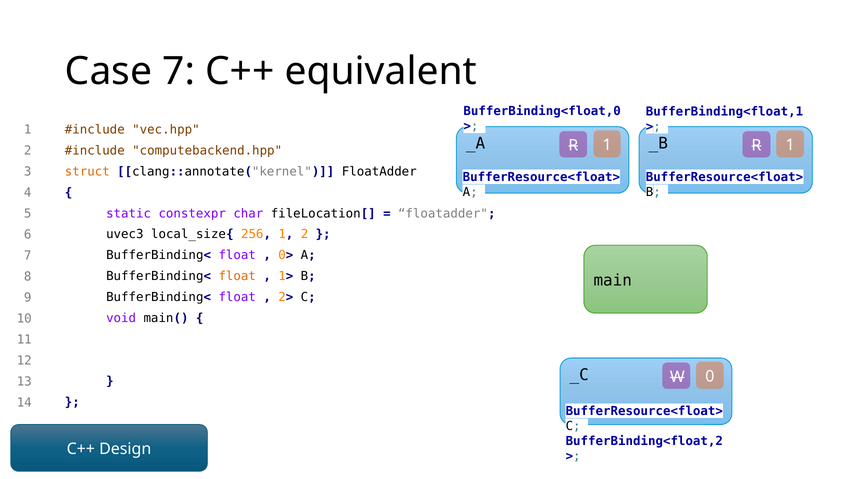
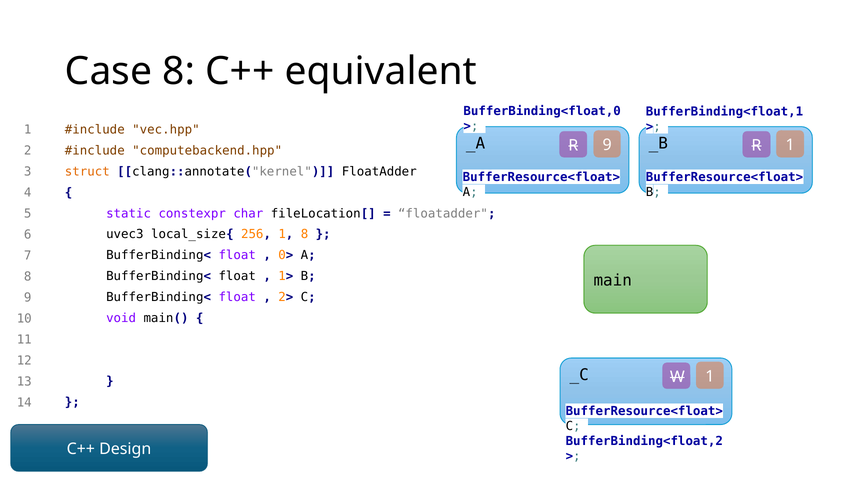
Case 7: 7 -> 8
_A 1: 1 -> 9
256 1 2: 2 -> 8
float at (237, 276) colour: orange -> black
_C 0: 0 -> 1
